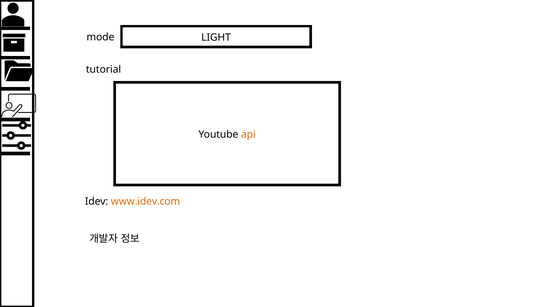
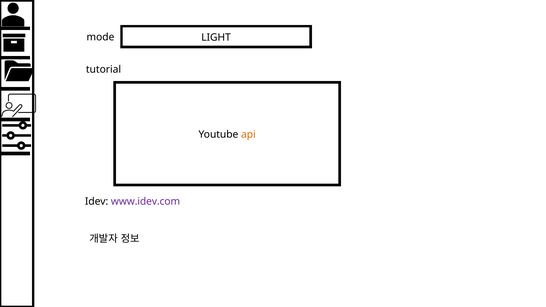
www.idev.com colour: orange -> purple
